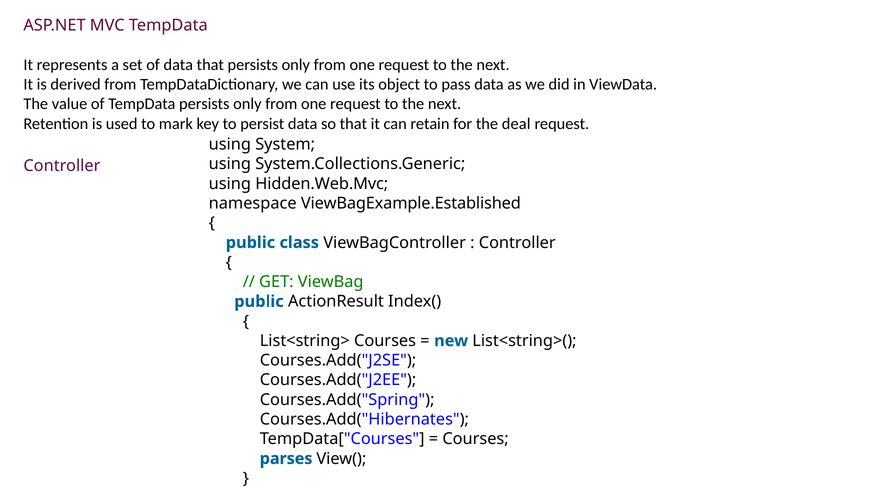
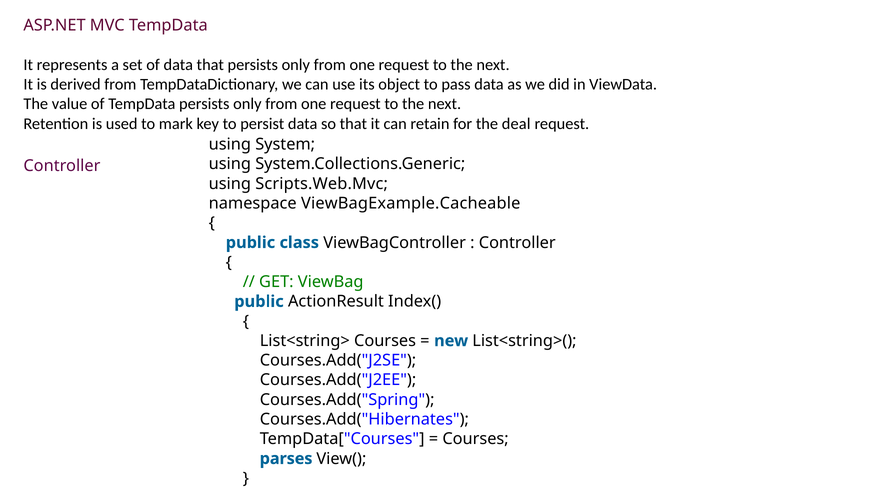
Hidden.Web.Mvc: Hidden.Web.Mvc -> Scripts.Web.Mvc
ViewBagExample.Established: ViewBagExample.Established -> ViewBagExample.Cacheable
